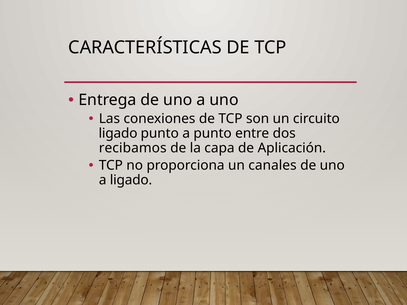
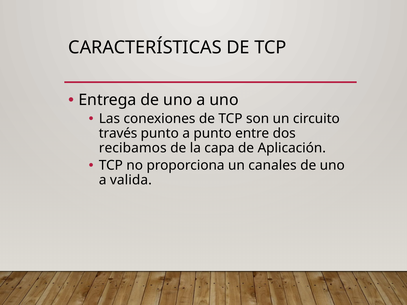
ligado at (118, 134): ligado -> través
a ligado: ligado -> valida
